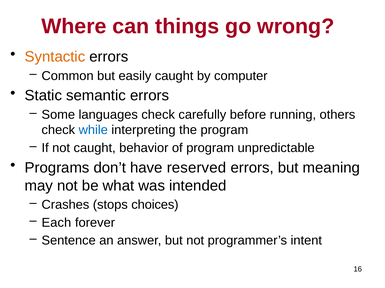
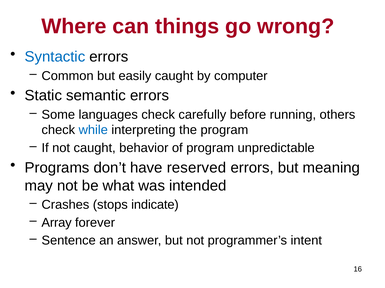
Syntactic colour: orange -> blue
choices: choices -> indicate
Each: Each -> Array
